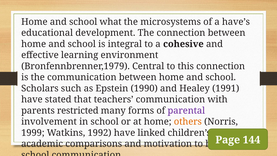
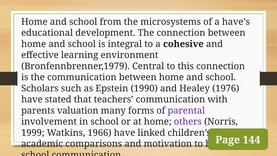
what: what -> from
1991: 1991 -> 1976
restricted: restricted -> valuation
others colour: orange -> purple
1992: 1992 -> 1966
